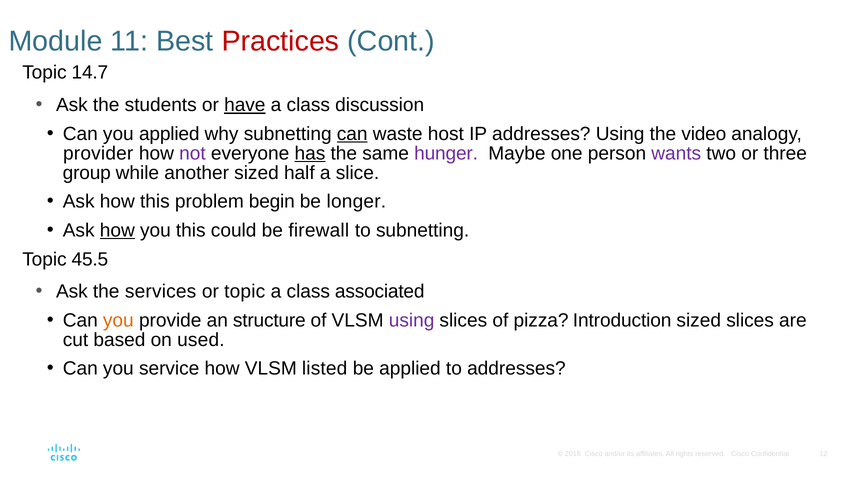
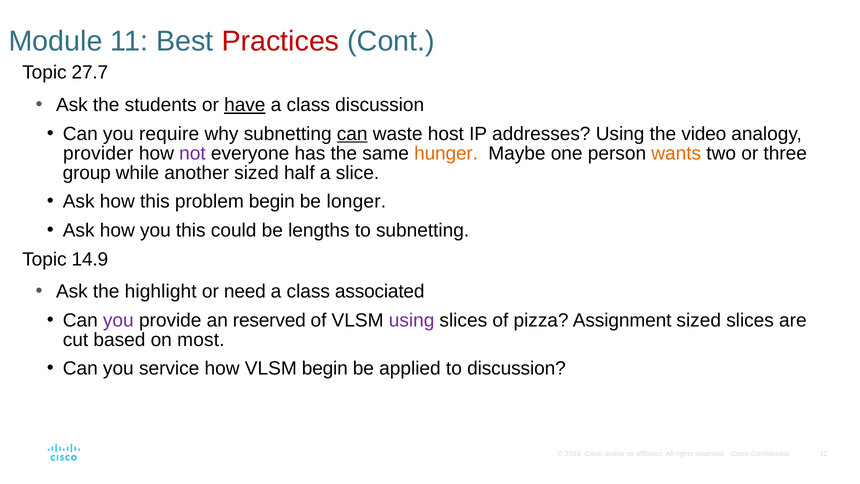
14.7: 14.7 -> 27.7
you applied: applied -> require
has underline: present -> none
hunger colour: purple -> orange
wants colour: purple -> orange
how at (117, 230) underline: present -> none
firewall: firewall -> lengths
45.5: 45.5 -> 14.9
services: services -> highlight
or topic: topic -> need
you at (118, 320) colour: orange -> purple
an structure: structure -> reserved
Introduction: Introduction -> Assignment
used: used -> most
VLSM listed: listed -> begin
to addresses: addresses -> discussion
